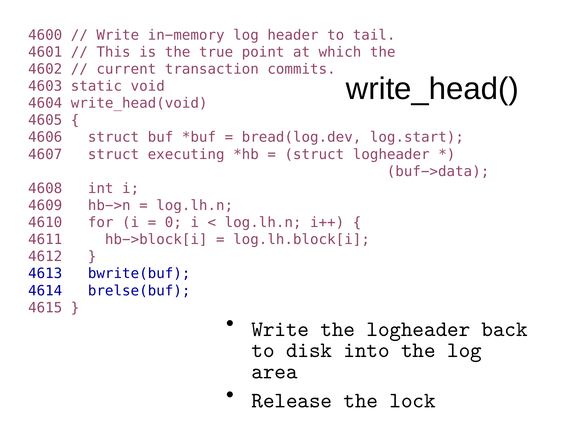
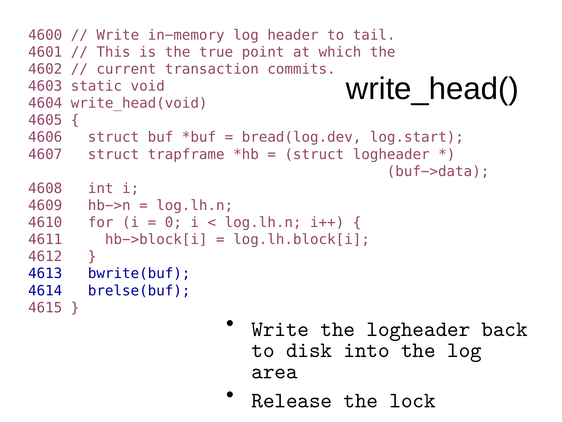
executing: executing -> trapframe
